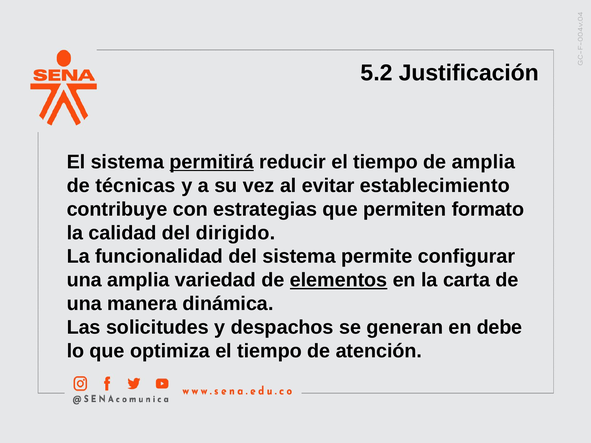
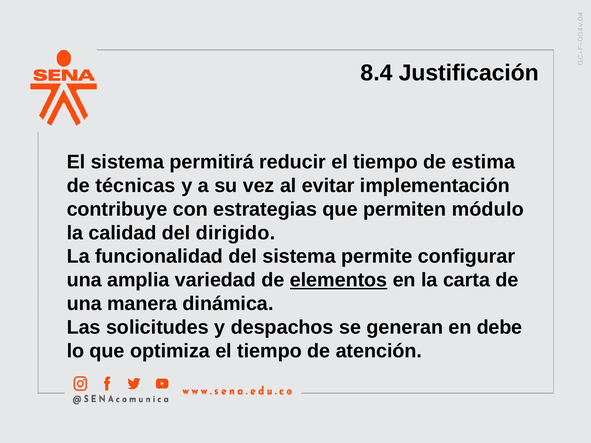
5.2: 5.2 -> 8.4
permitirá underline: present -> none
de amplia: amplia -> estima
establecimiento: establecimiento -> implementación
formato: formato -> módulo
